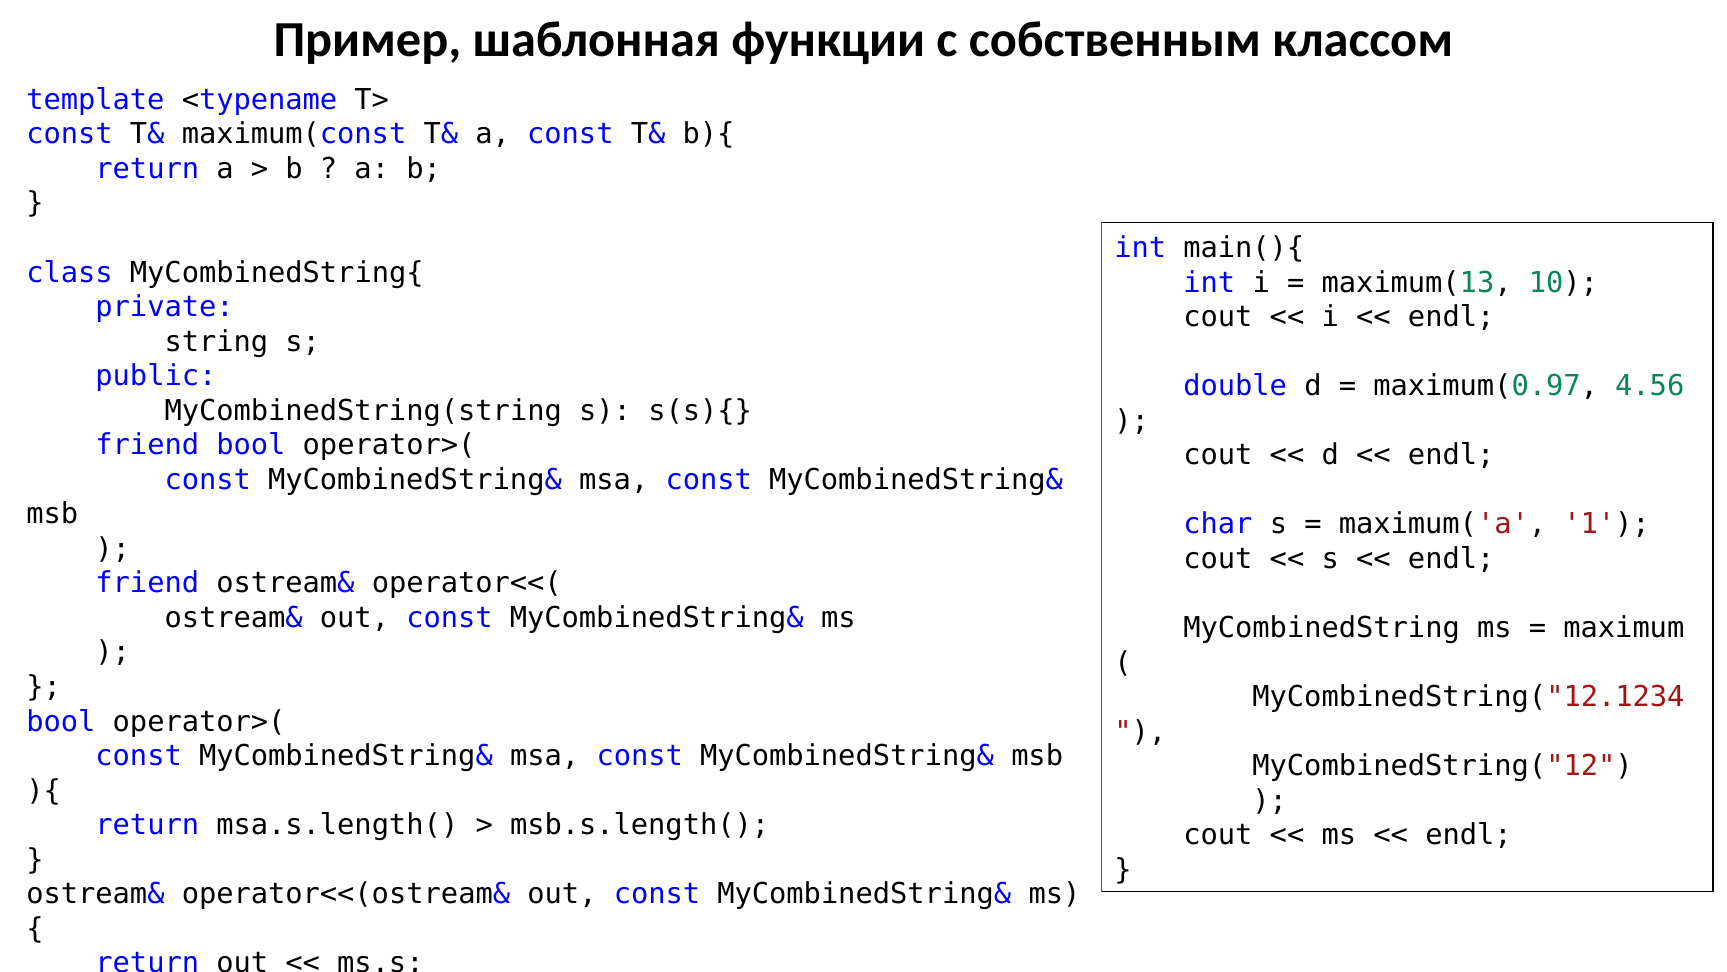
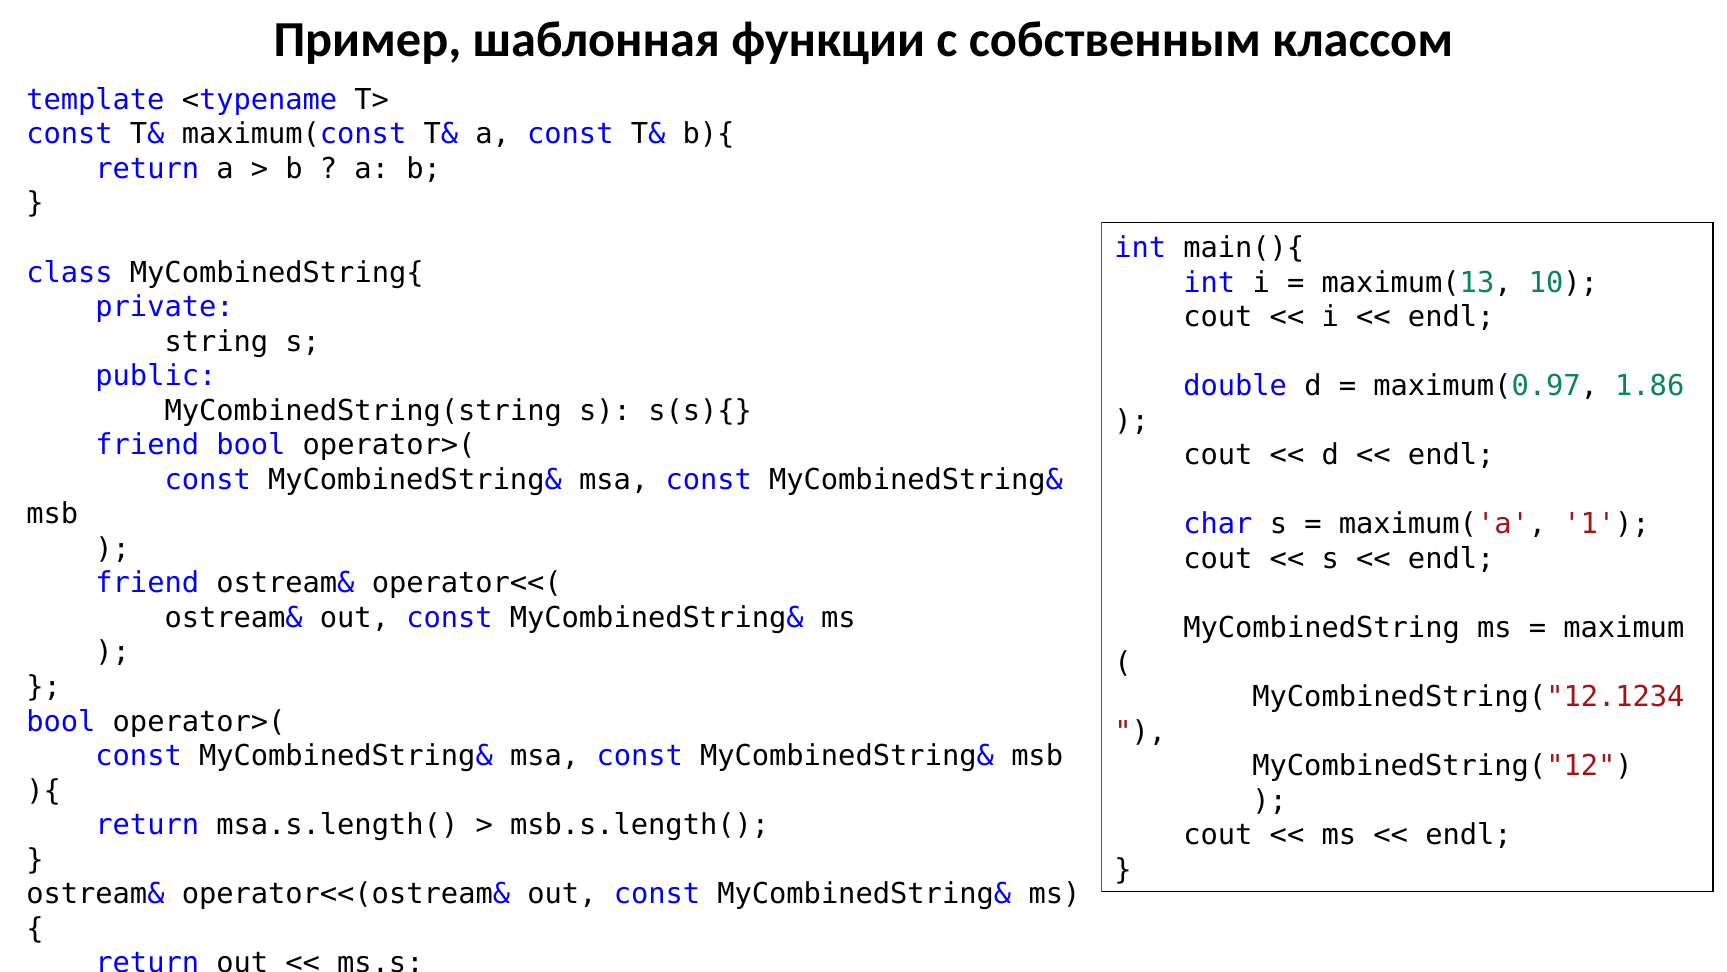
4.56: 4.56 -> 1.86
